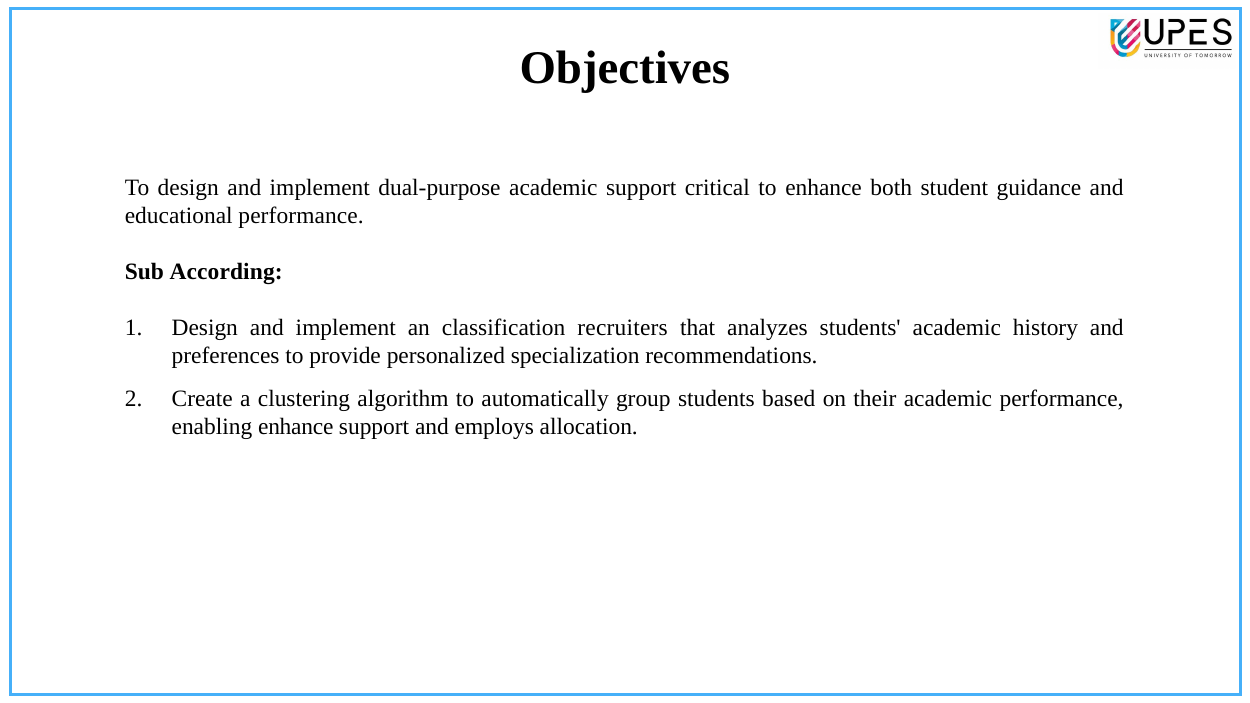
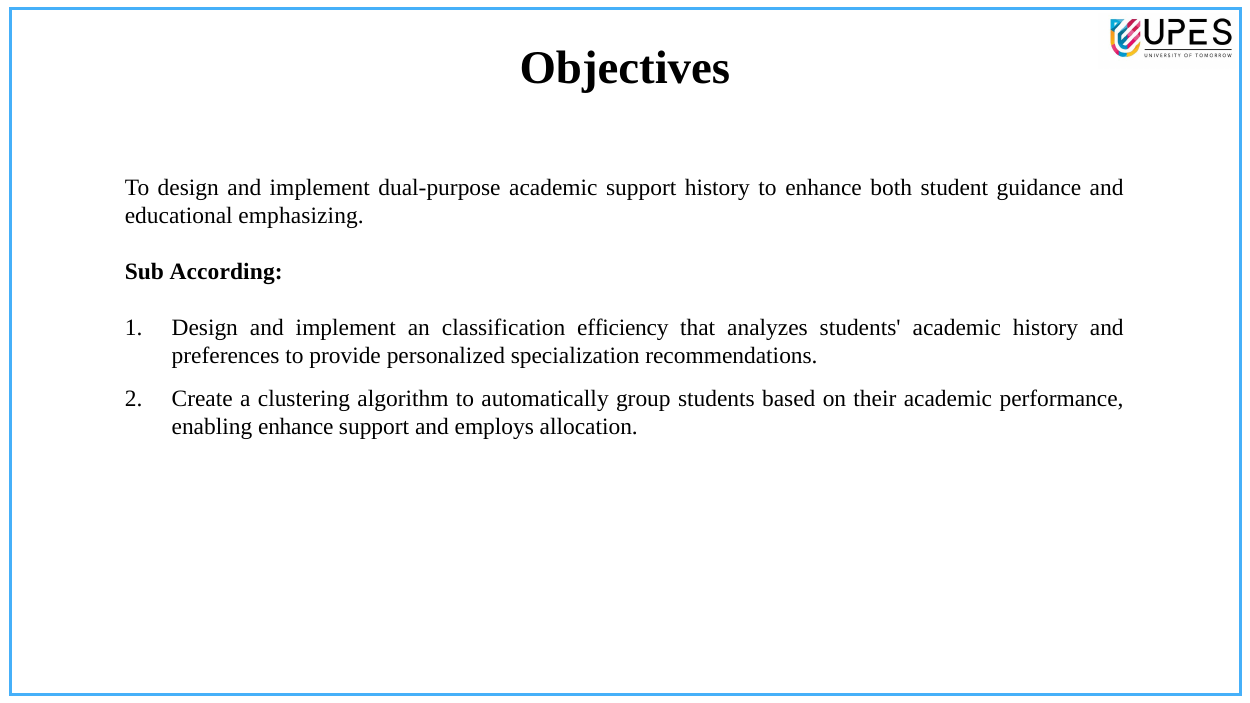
support critical: critical -> history
educational performance: performance -> emphasizing
recruiters: recruiters -> efficiency
